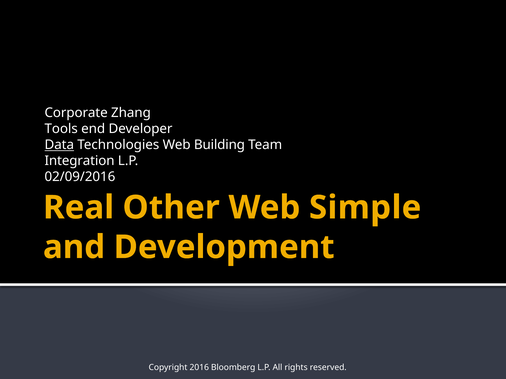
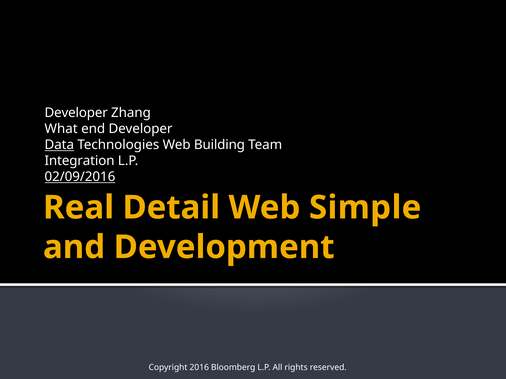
Corporate at (76, 113): Corporate -> Developer
Tools: Tools -> What
02/09/2016 underline: none -> present
Other: Other -> Detail
